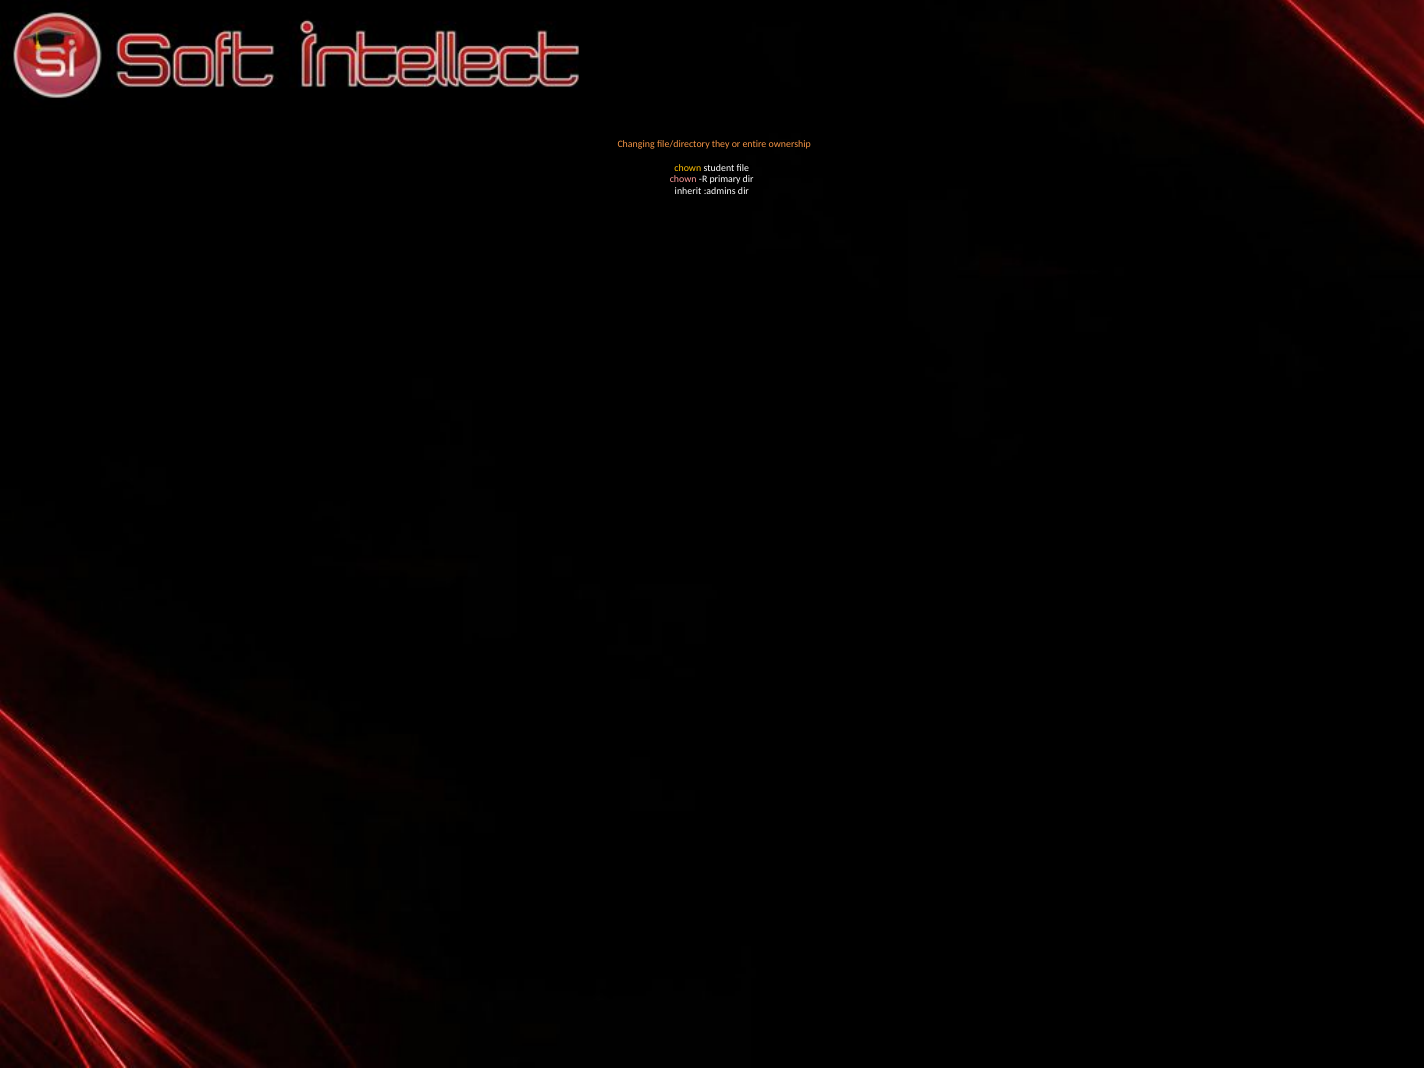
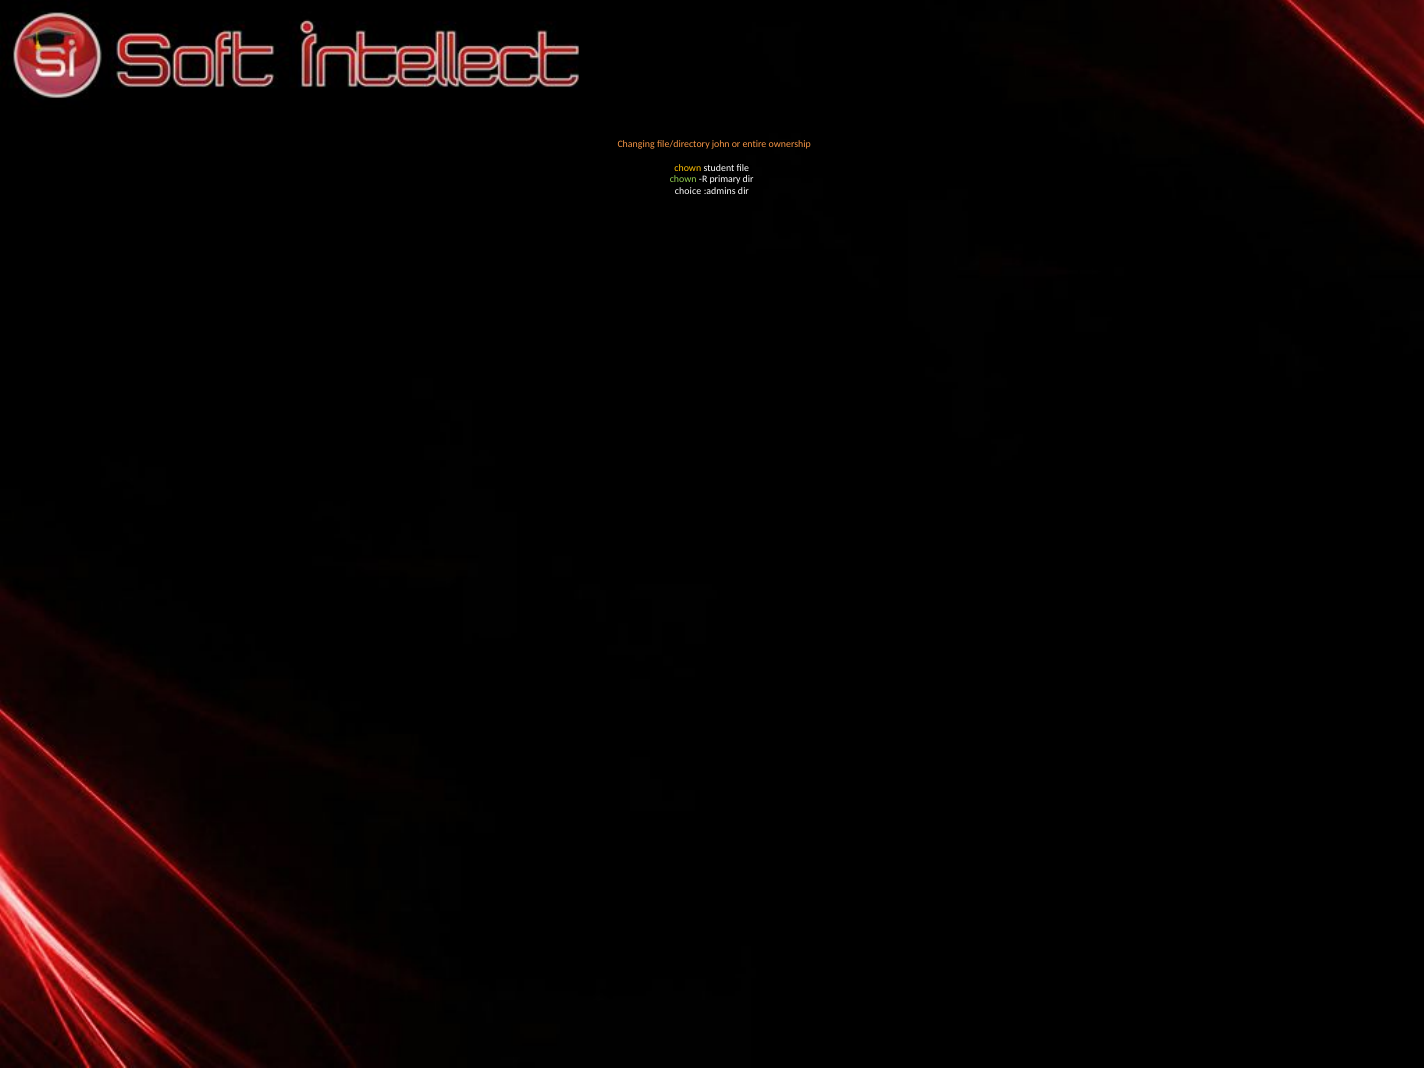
they: they -> john
chown at (683, 180) colour: pink -> light green
inherit: inherit -> choice
